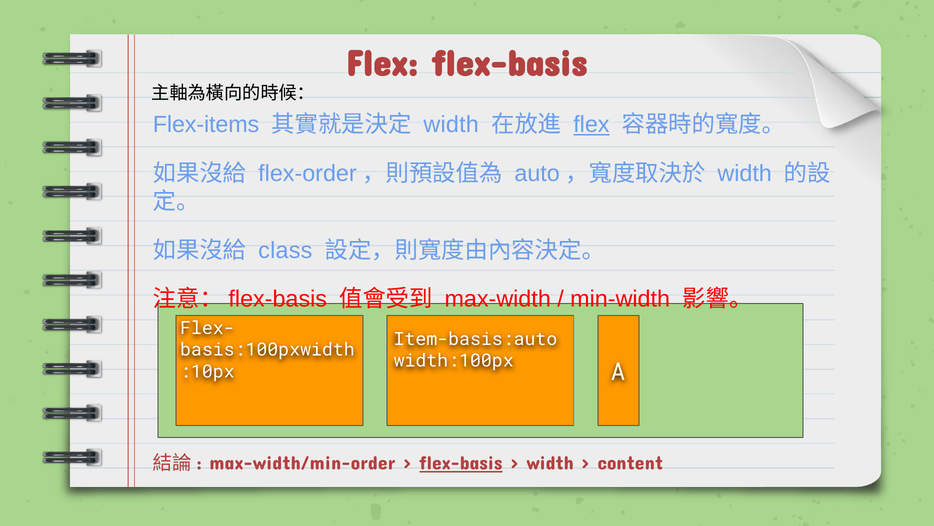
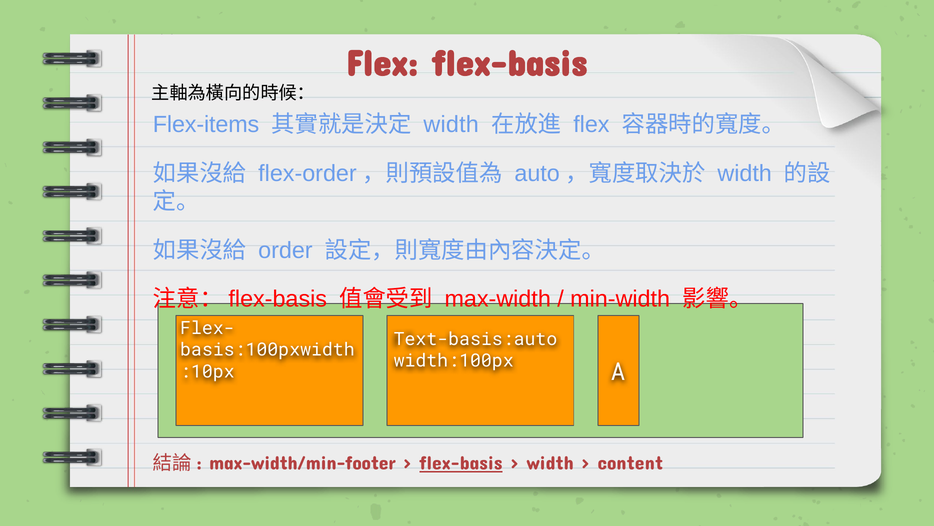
flex at (591, 124) underline: present -> none
class: class -> order
Item-basis:auto: Item-basis:auto -> Text-basis:auto
max-width/min-order: max-width/min-order -> max-width/min-footer
